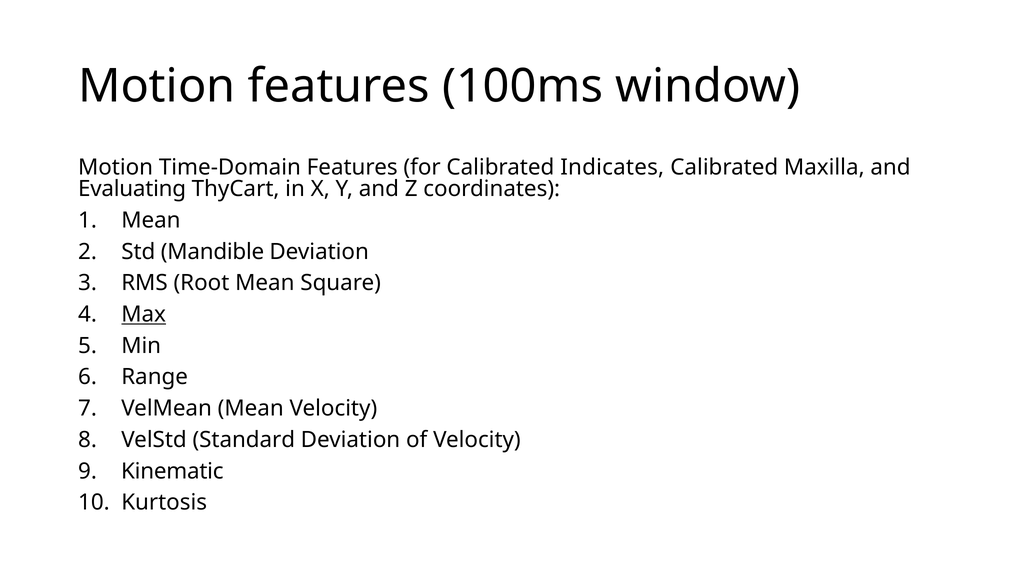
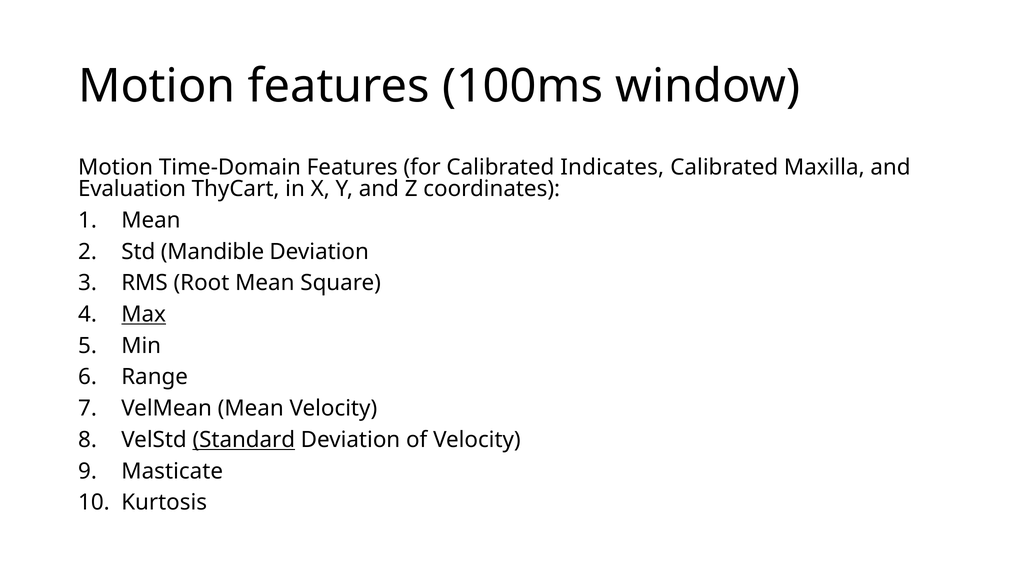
Evaluating: Evaluating -> Evaluation
Standard underline: none -> present
Kinematic: Kinematic -> Masticate
